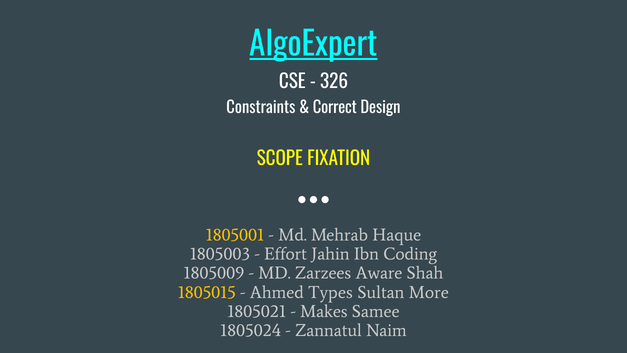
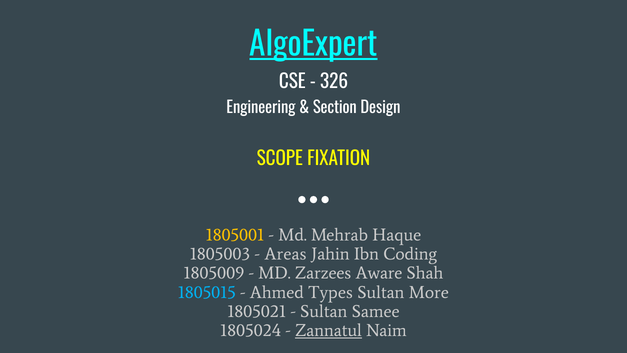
Constraints: Constraints -> Engineering
Correct: Correct -> Section
Effort: Effort -> Areas
1805015 colour: yellow -> light blue
Makes at (324, 311): Makes -> Sultan
Zannatul underline: none -> present
